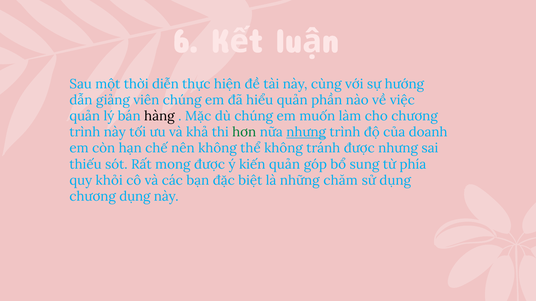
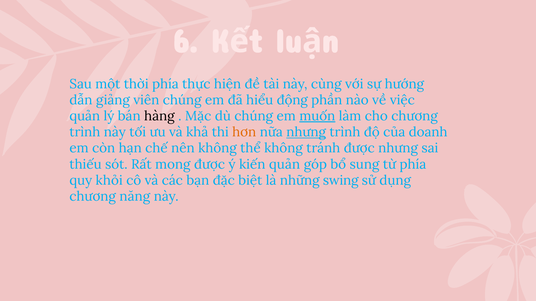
thời diễn: diễn -> phía
hiểu quản: quản -> động
muốn underline: none -> present
hơn colour: green -> orange
chăm: chăm -> swing
chương dụng: dụng -> năng
